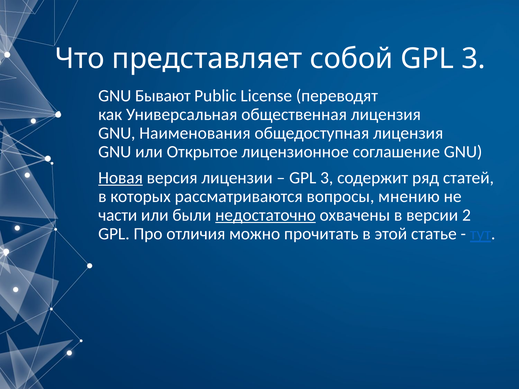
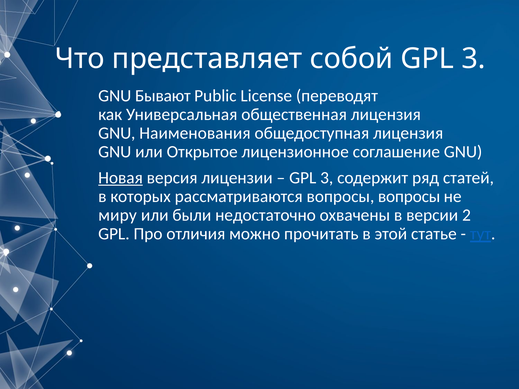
вопросы мнению: мнению -> вопросы
части: части -> миру
недостаточно underline: present -> none
